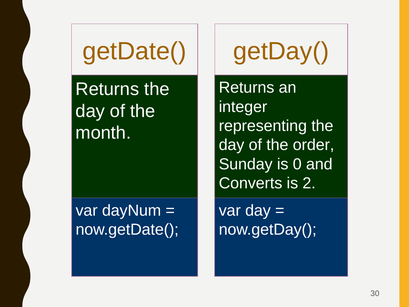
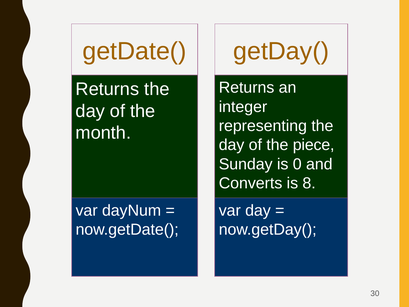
order: order -> piece
2: 2 -> 8
